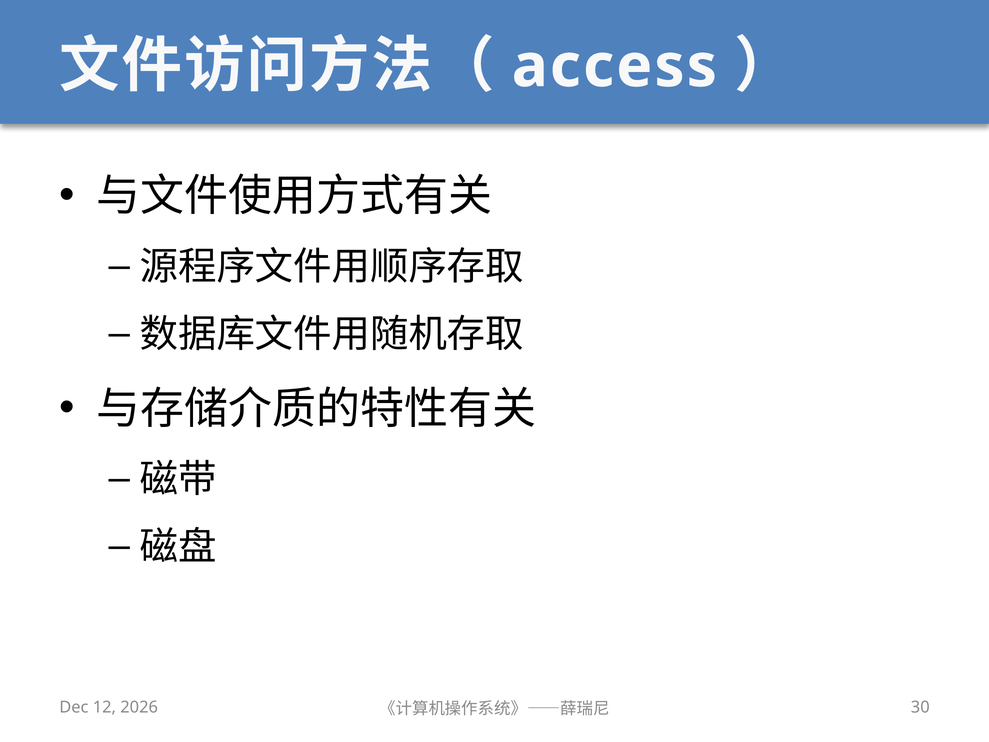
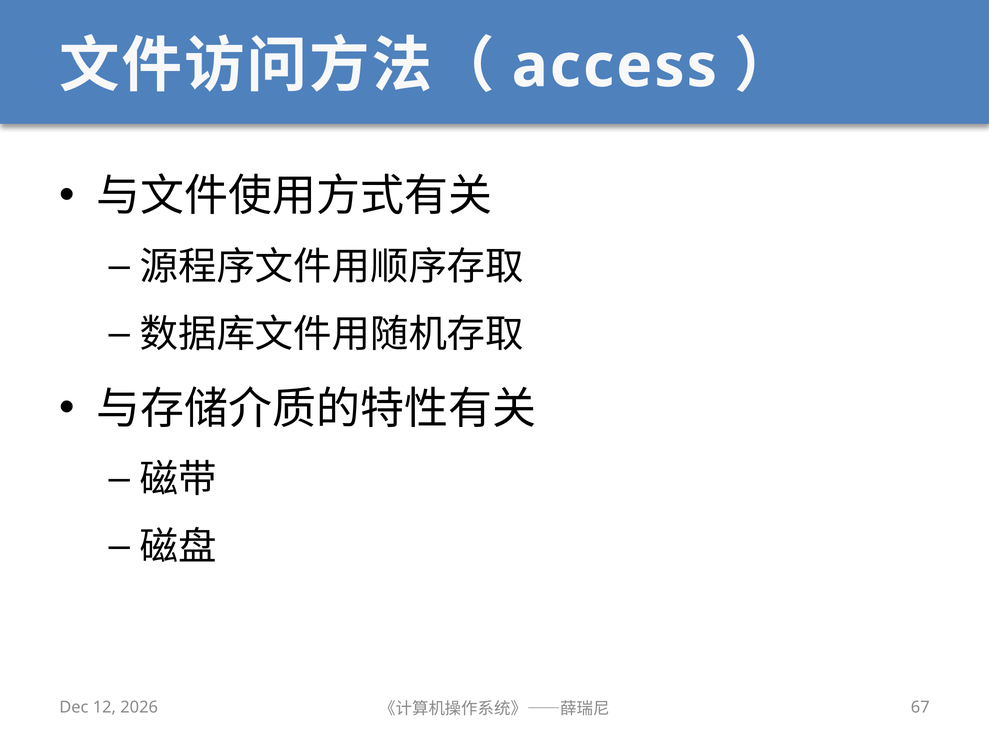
30: 30 -> 67
